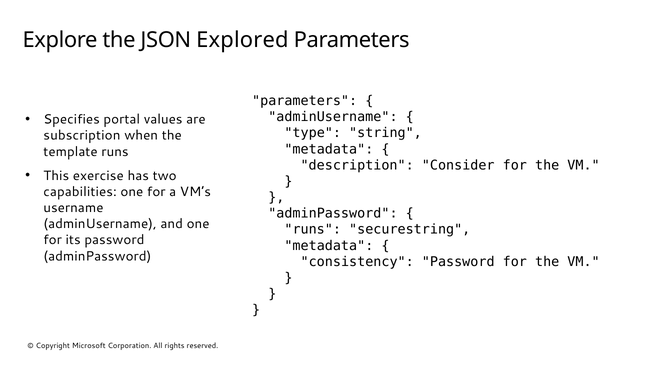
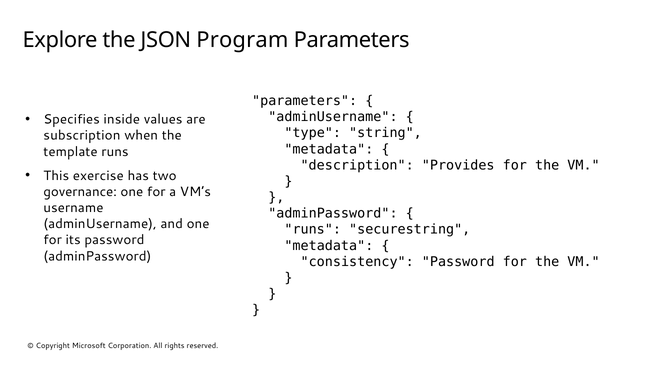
Explored: Explored -> Program
portal: portal -> inside
Consider: Consider -> Provides
capabilities: capabilities -> governance
